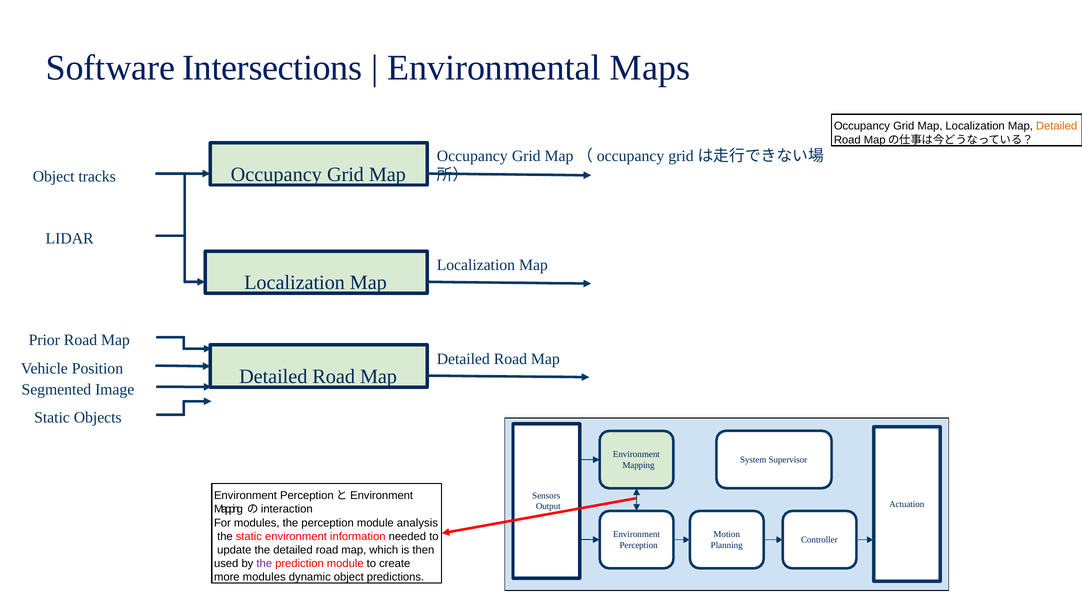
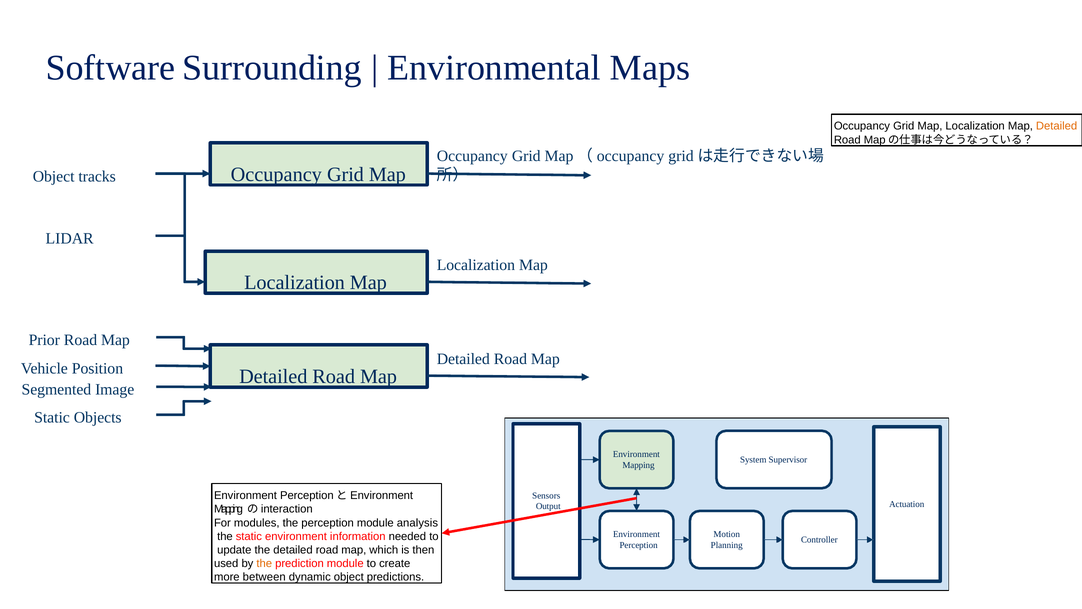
Intersections: Intersections -> Surrounding
the at (264, 563) colour: purple -> orange
more modules: modules -> between
